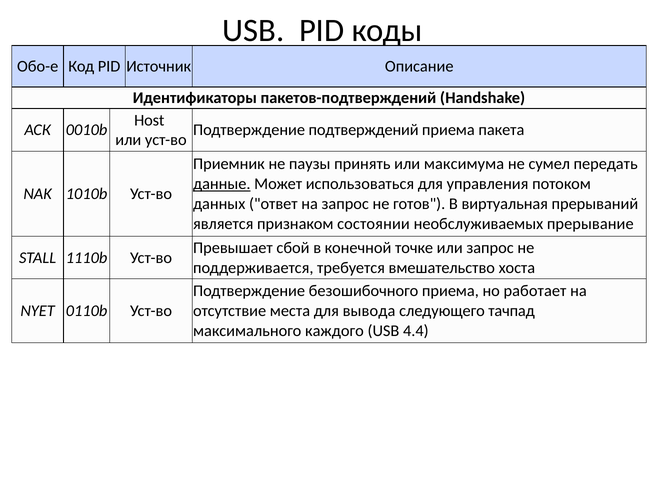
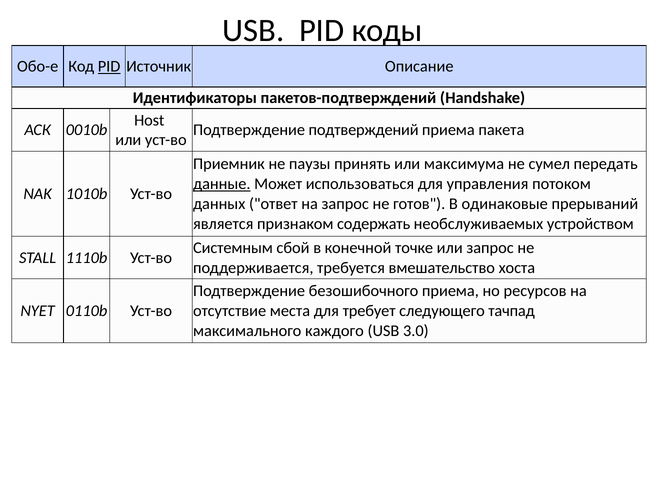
PID at (109, 67) underline: none -> present
виртуальная: виртуальная -> одинаковые
состоянии: состоянии -> содержать
прерывание: прерывание -> устройством
Превышает: Превышает -> Системным
работает: работает -> ресурсов
вывода: вывода -> требует
4.4: 4.4 -> 3.0
